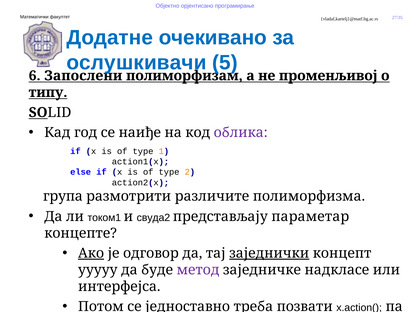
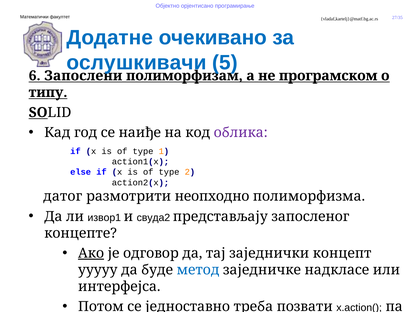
променљивој: променљивој -> програмском
група: група -> датог
различите: различите -> неопходно
током1: током1 -> извор1
параметар: параметар -> запосленог
заједнички underline: present -> none
метод colour: purple -> blue
